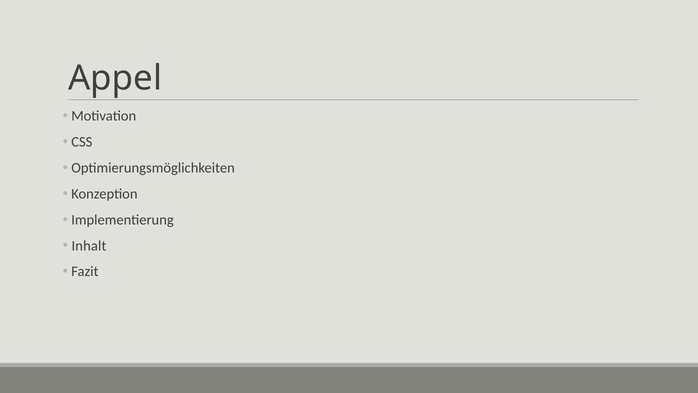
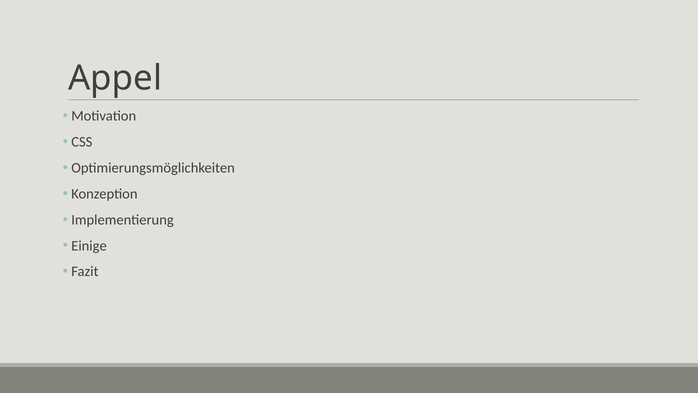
Inhalt: Inhalt -> Einige
